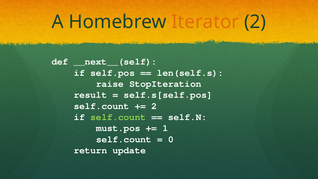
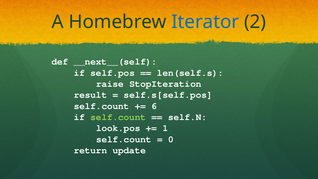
Iterator colour: orange -> blue
2 at (154, 106): 2 -> 6
must.pos: must.pos -> look.pos
